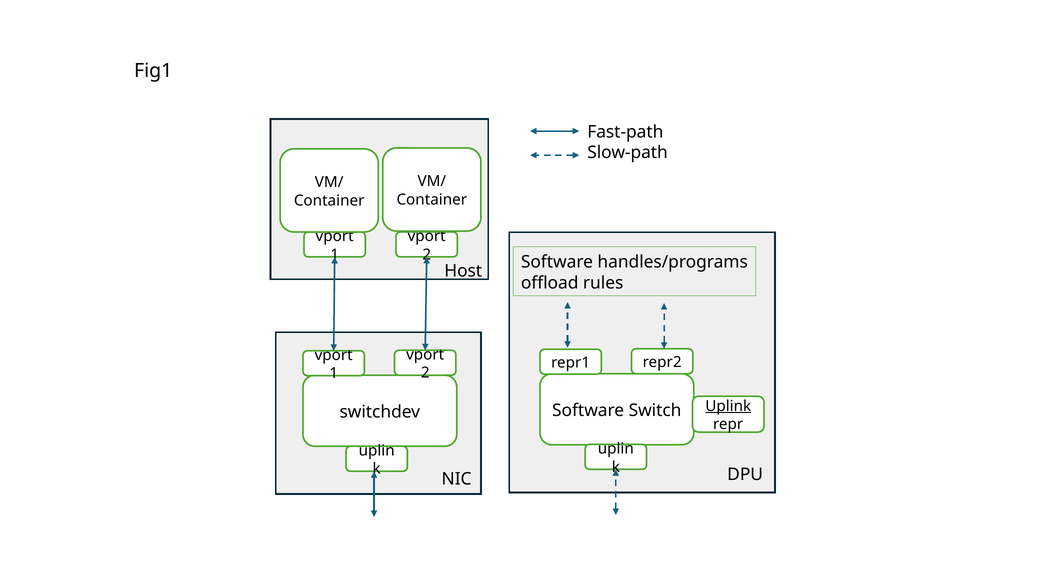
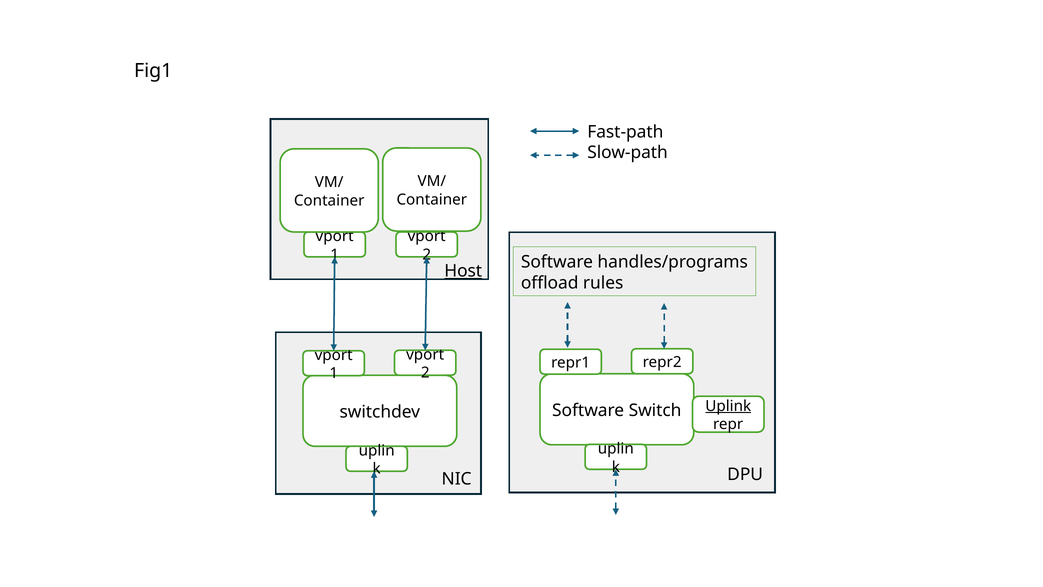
Host underline: none -> present
